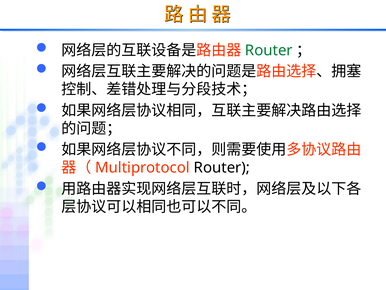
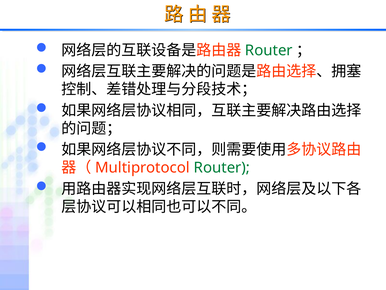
Router at (222, 167) colour: black -> green
